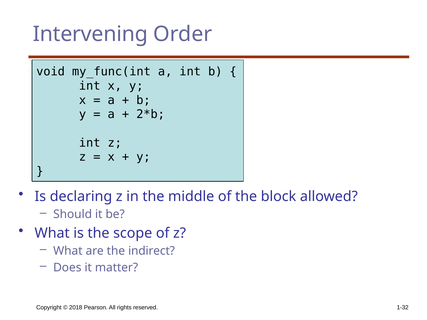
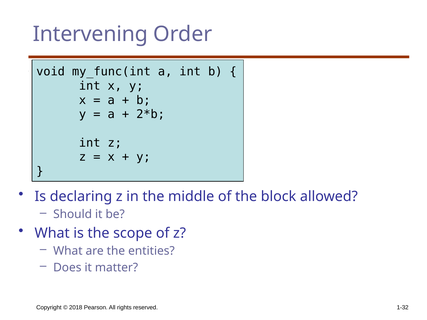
indirect: indirect -> entities
